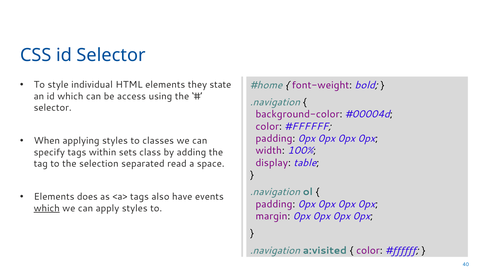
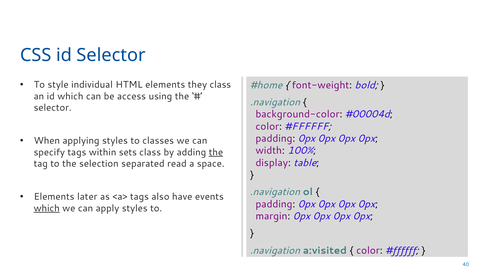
they state: state -> class
the at (216, 152) underline: none -> present
does: does -> later
